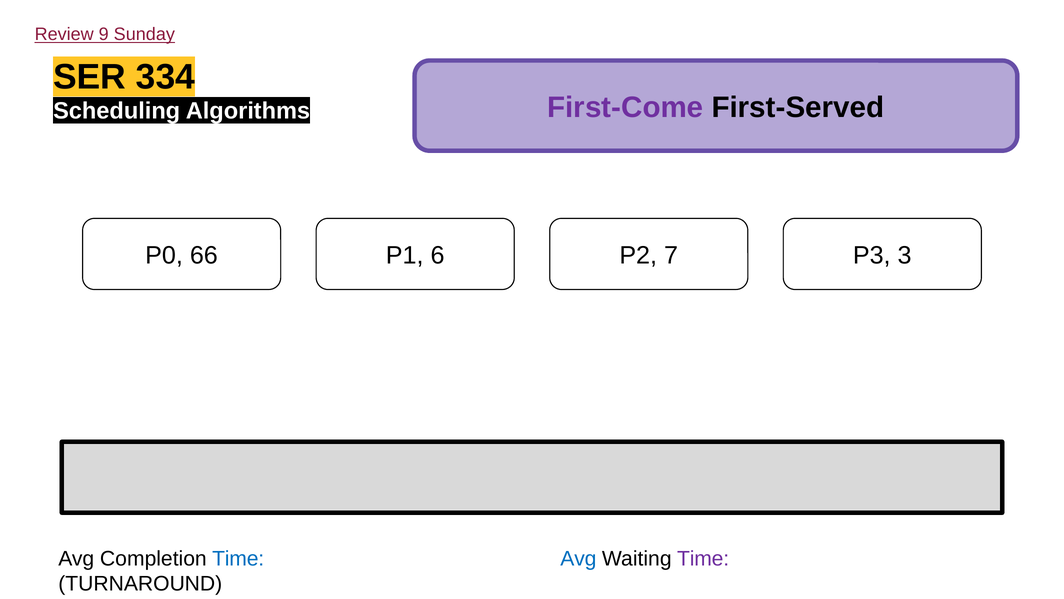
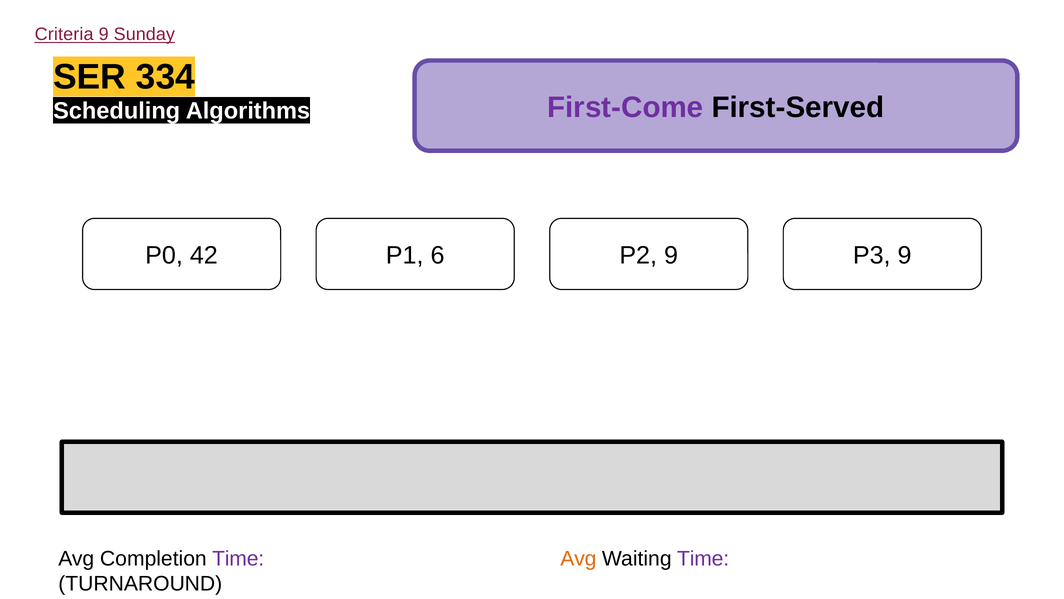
Review: Review -> Criteria
66: 66 -> 42
P2 7: 7 -> 9
P3 3: 3 -> 9
Time at (238, 558) colour: blue -> purple
Avg at (578, 558) colour: blue -> orange
